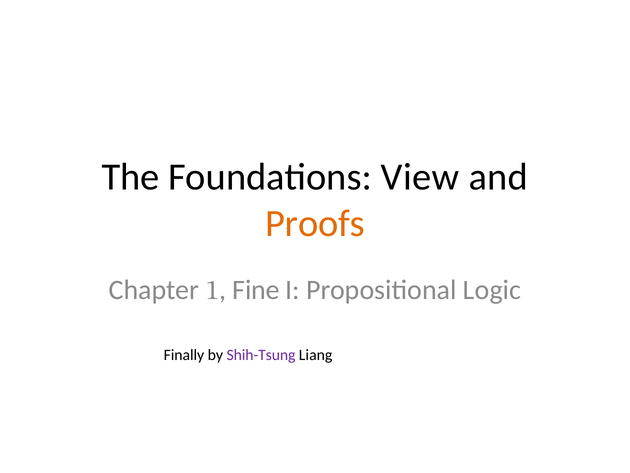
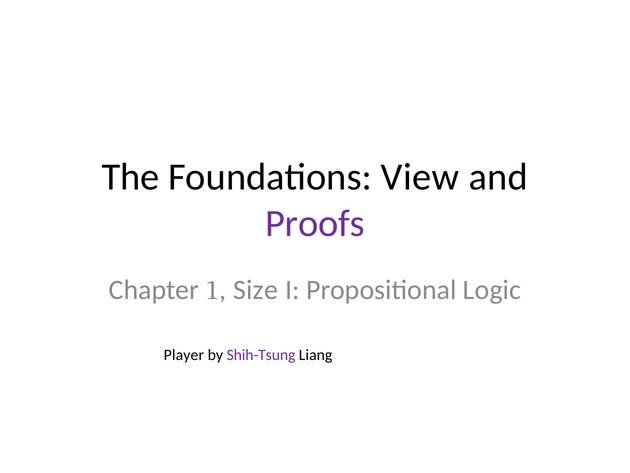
Proofs colour: orange -> purple
Fine: Fine -> Size
Finally: Finally -> Player
